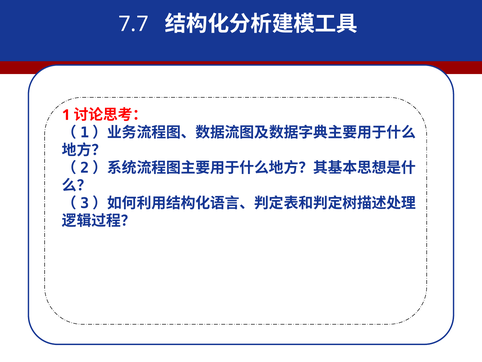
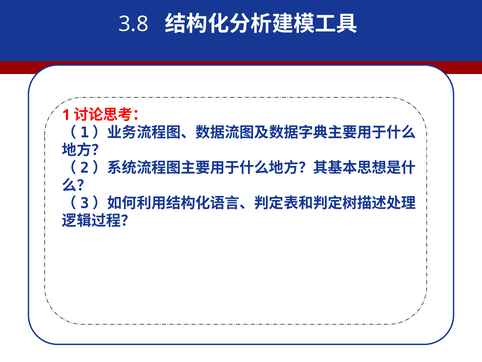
7.7: 7.7 -> 3.8
